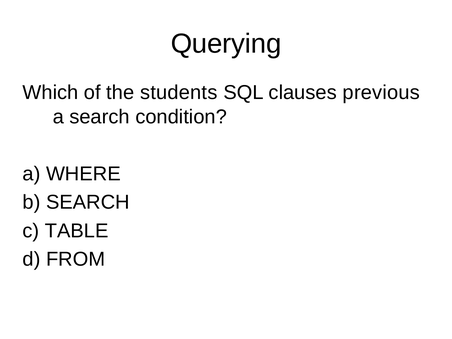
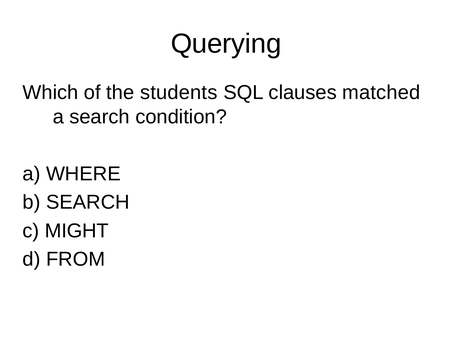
previous: previous -> matched
TABLE: TABLE -> MIGHT
